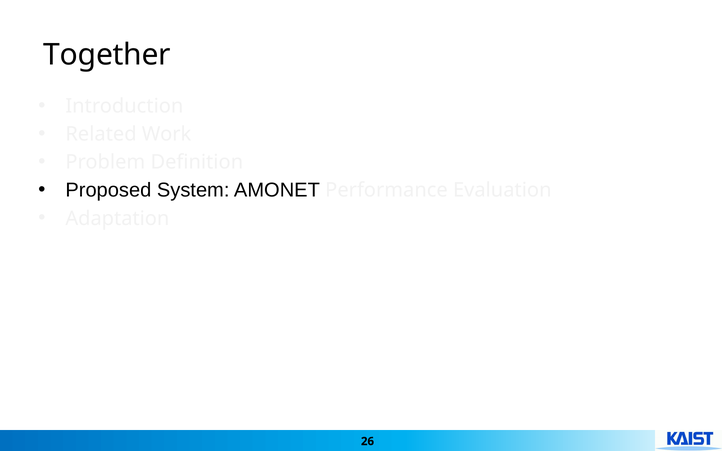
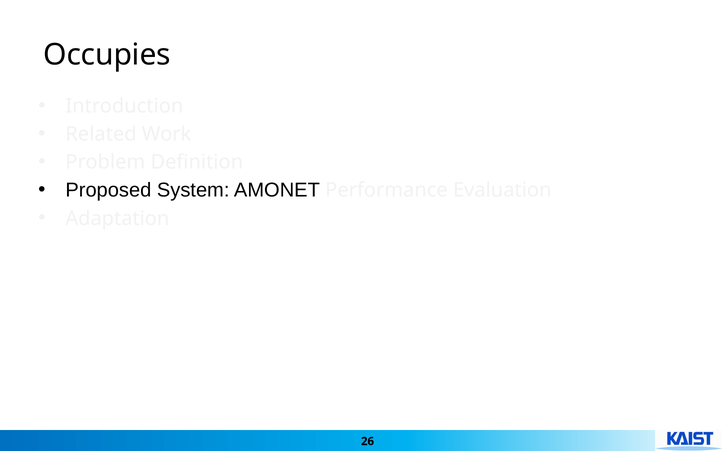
Together: Together -> Occupies
